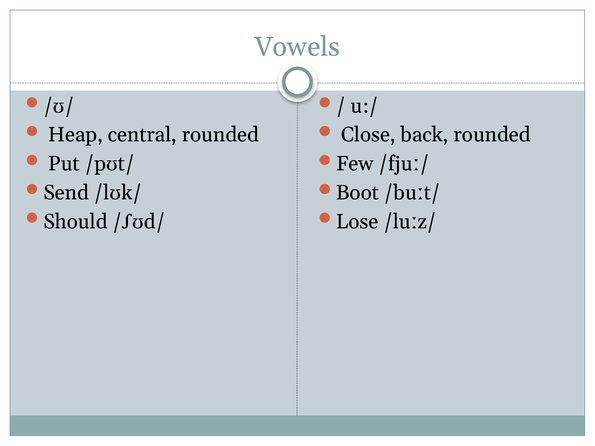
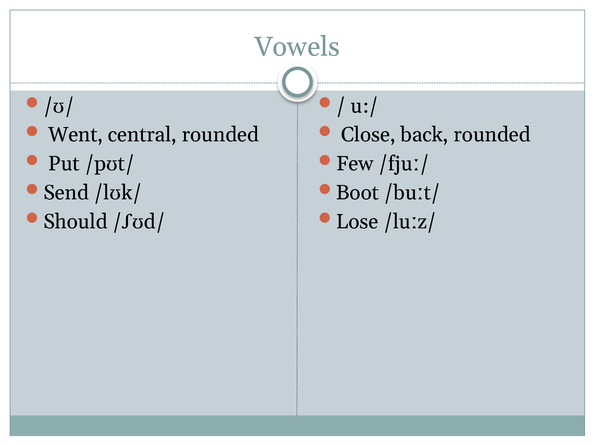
Heap: Heap -> Went
